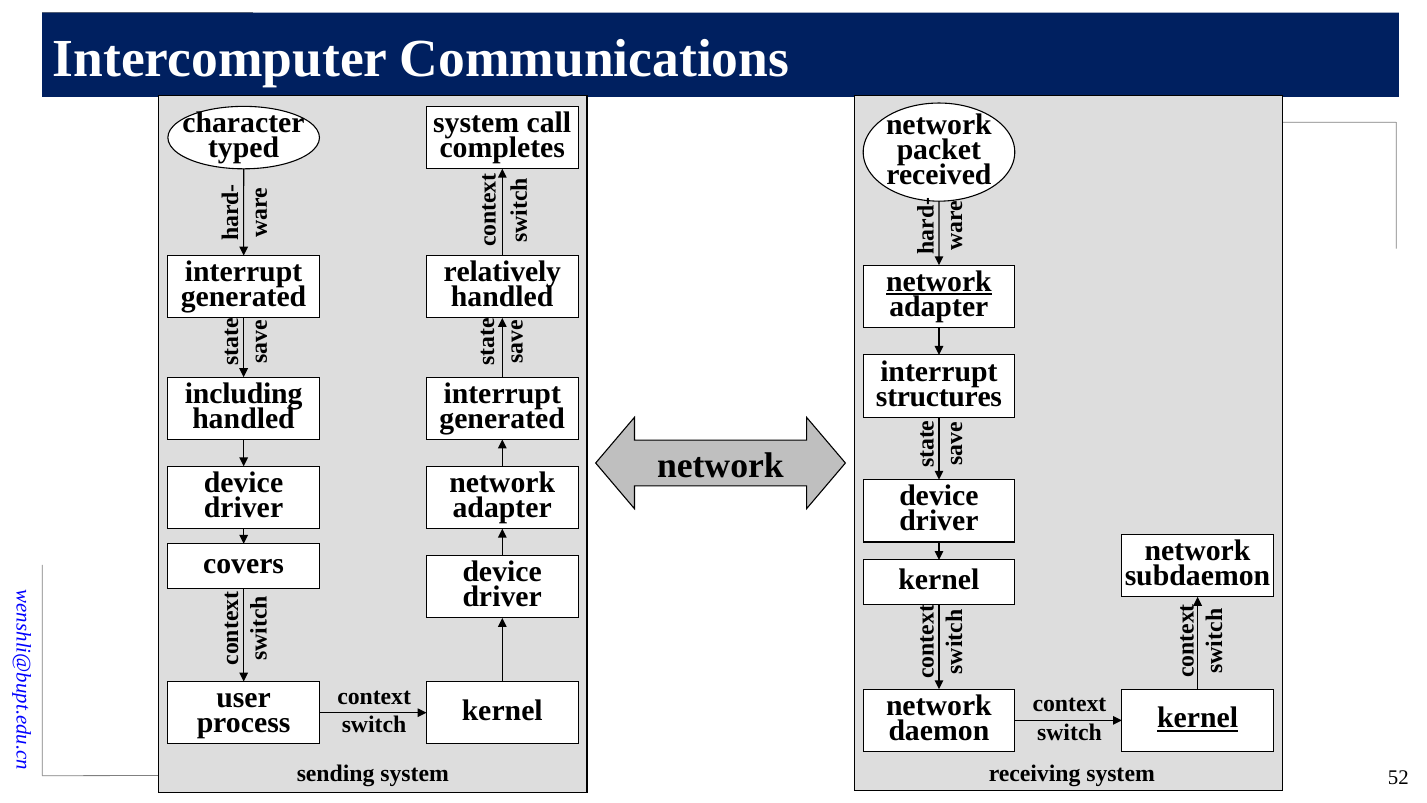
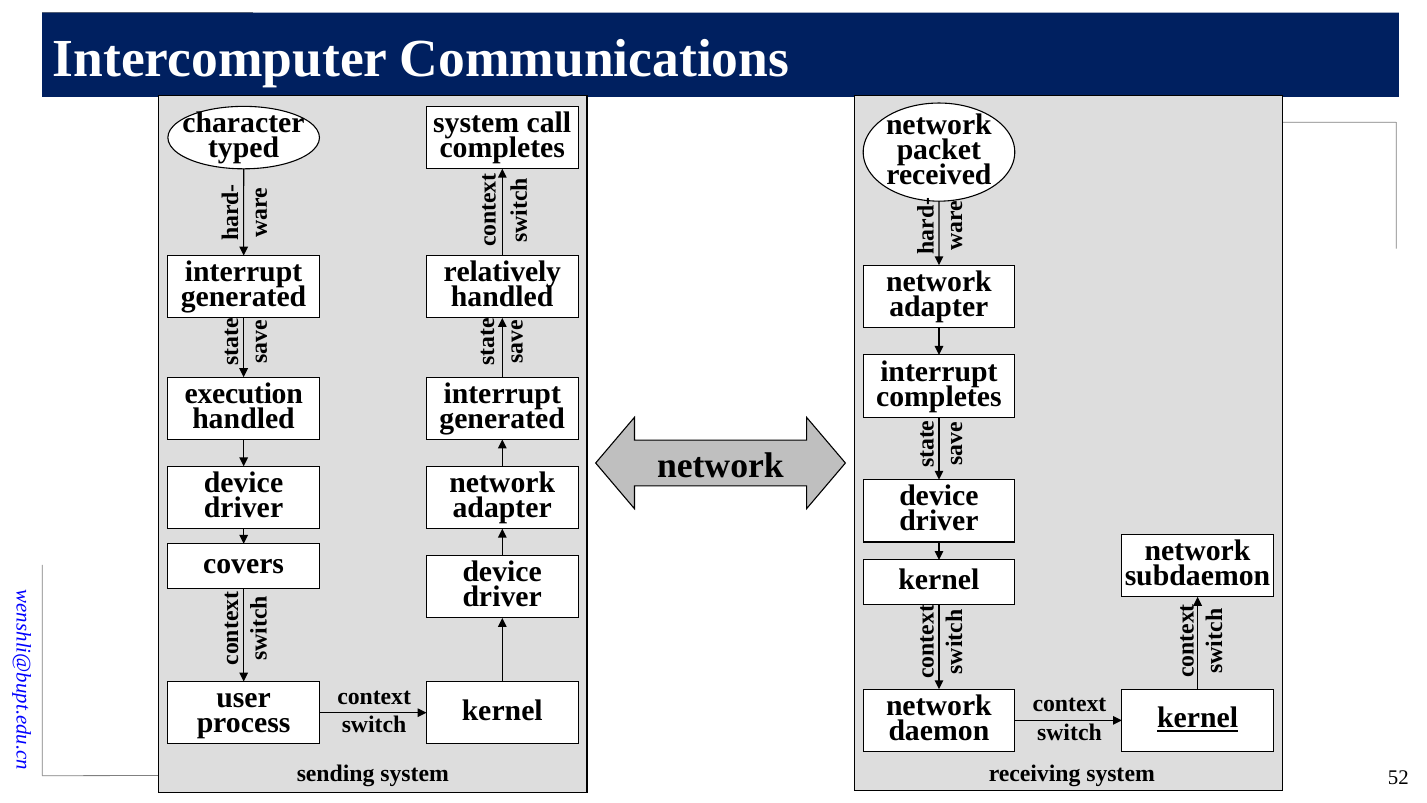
network at (939, 281) underline: present -> none
including: including -> execution
structures at (939, 396): structures -> completes
